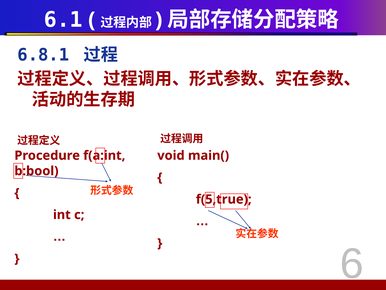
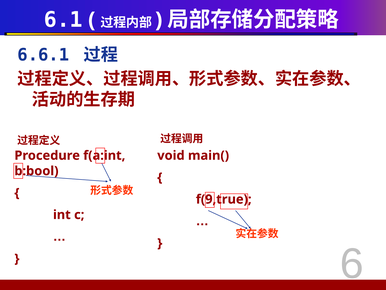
6.8.1: 6.8.1 -> 6.6.1
f(5,true: f(5,true -> f(9,true
